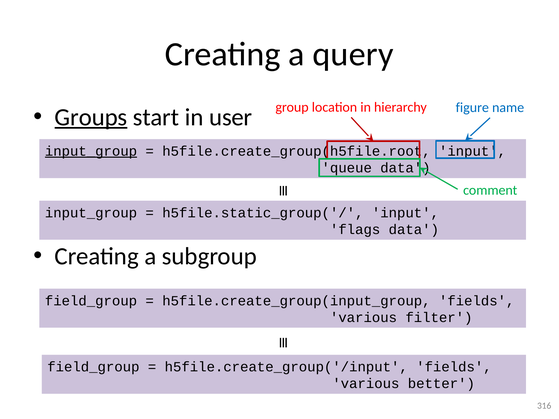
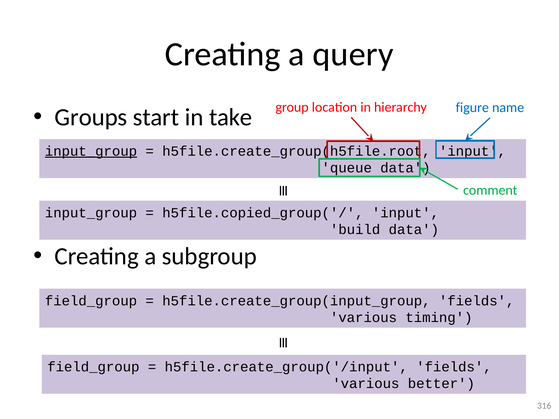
Groups underline: present -> none
user: user -> take
h5file.static_group('/: h5file.static_group('/ -> h5file.copied_group('/
flags: flags -> build
filter: filter -> timing
